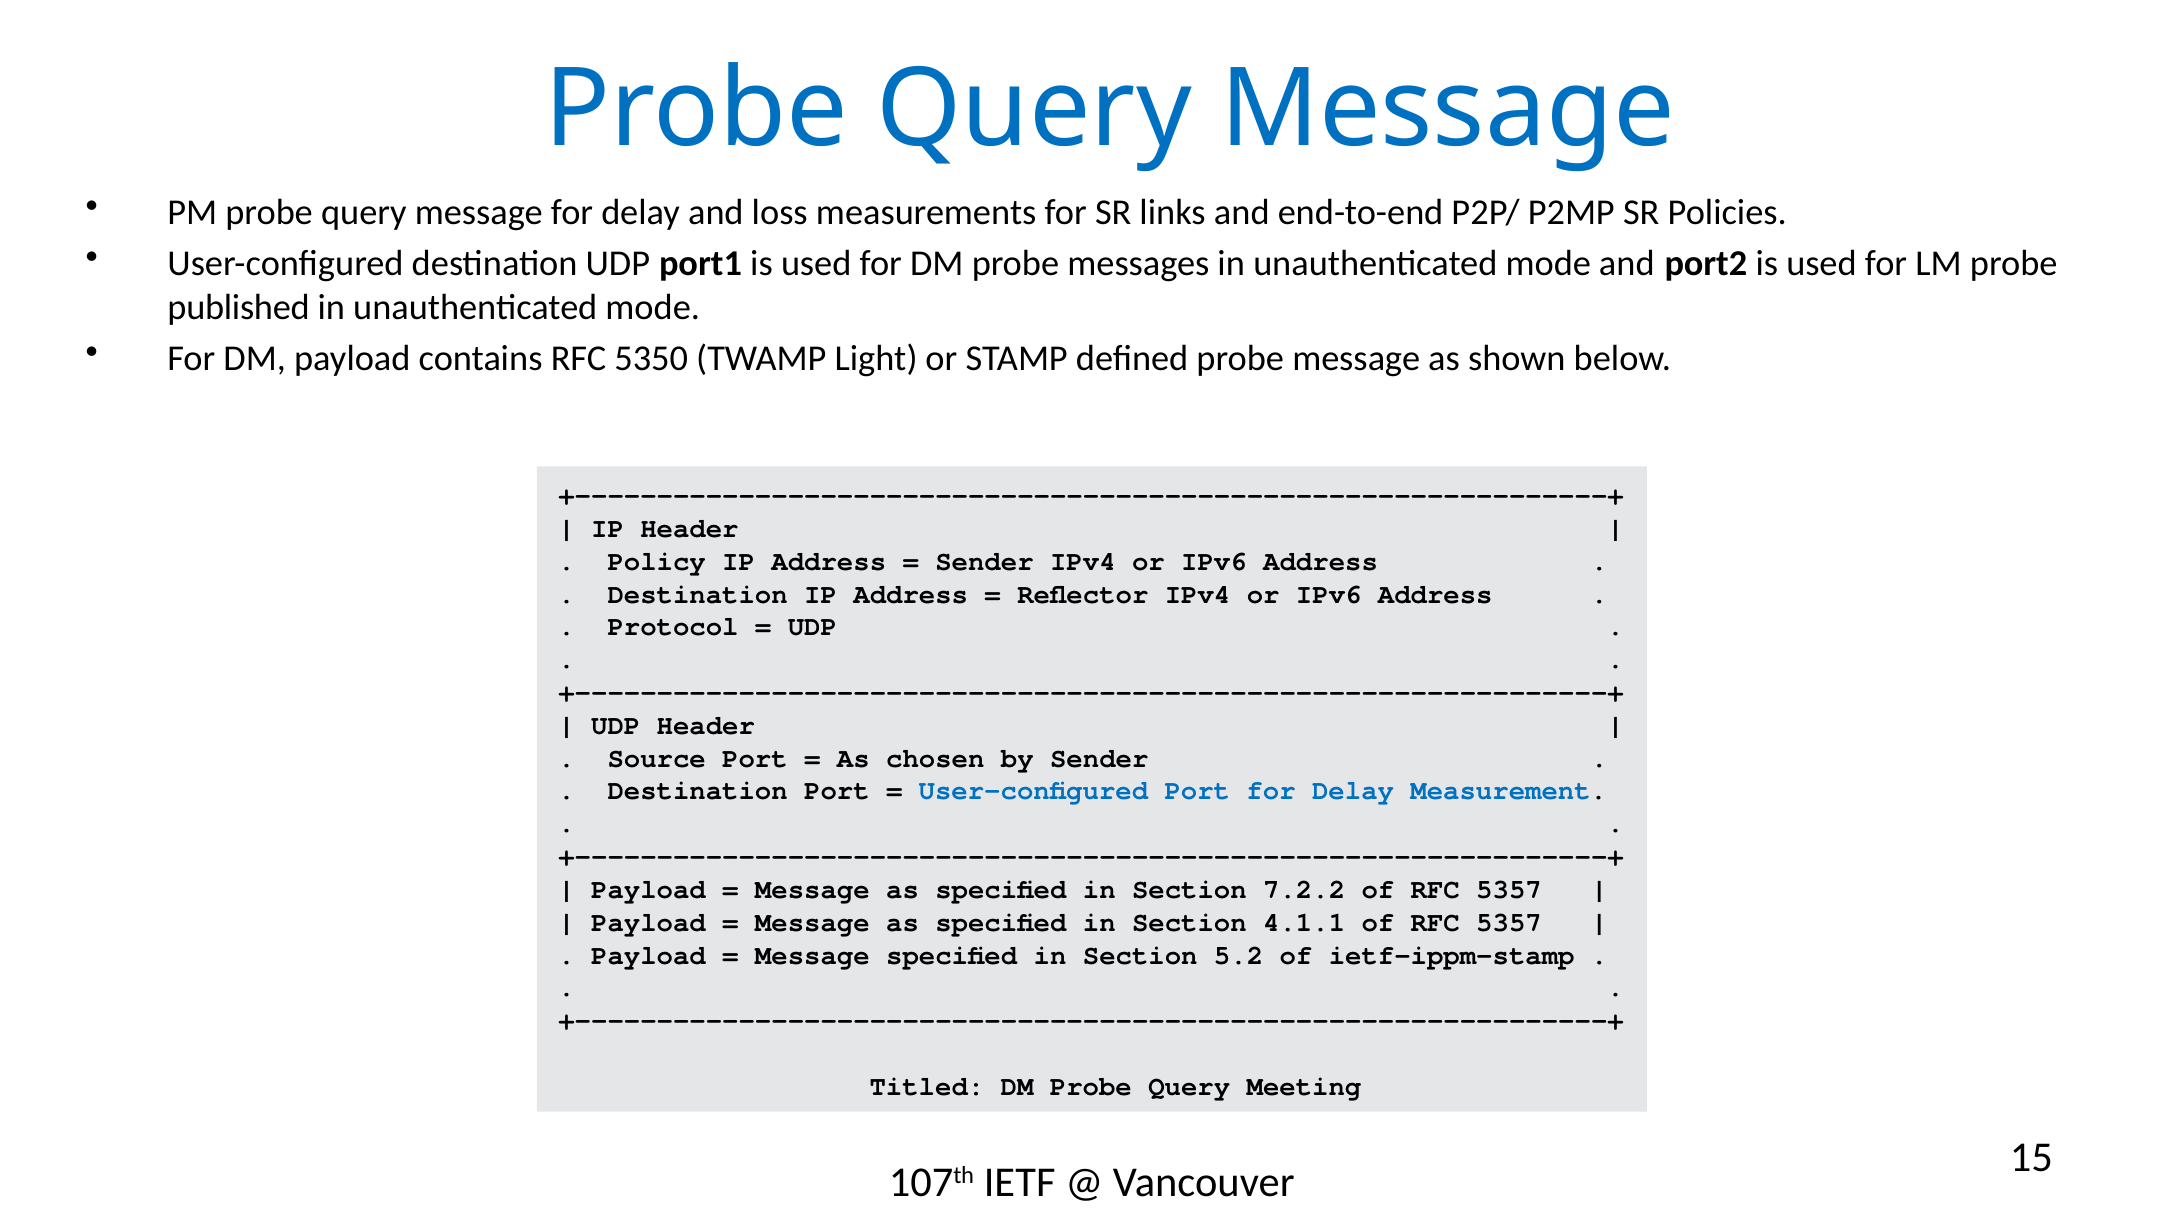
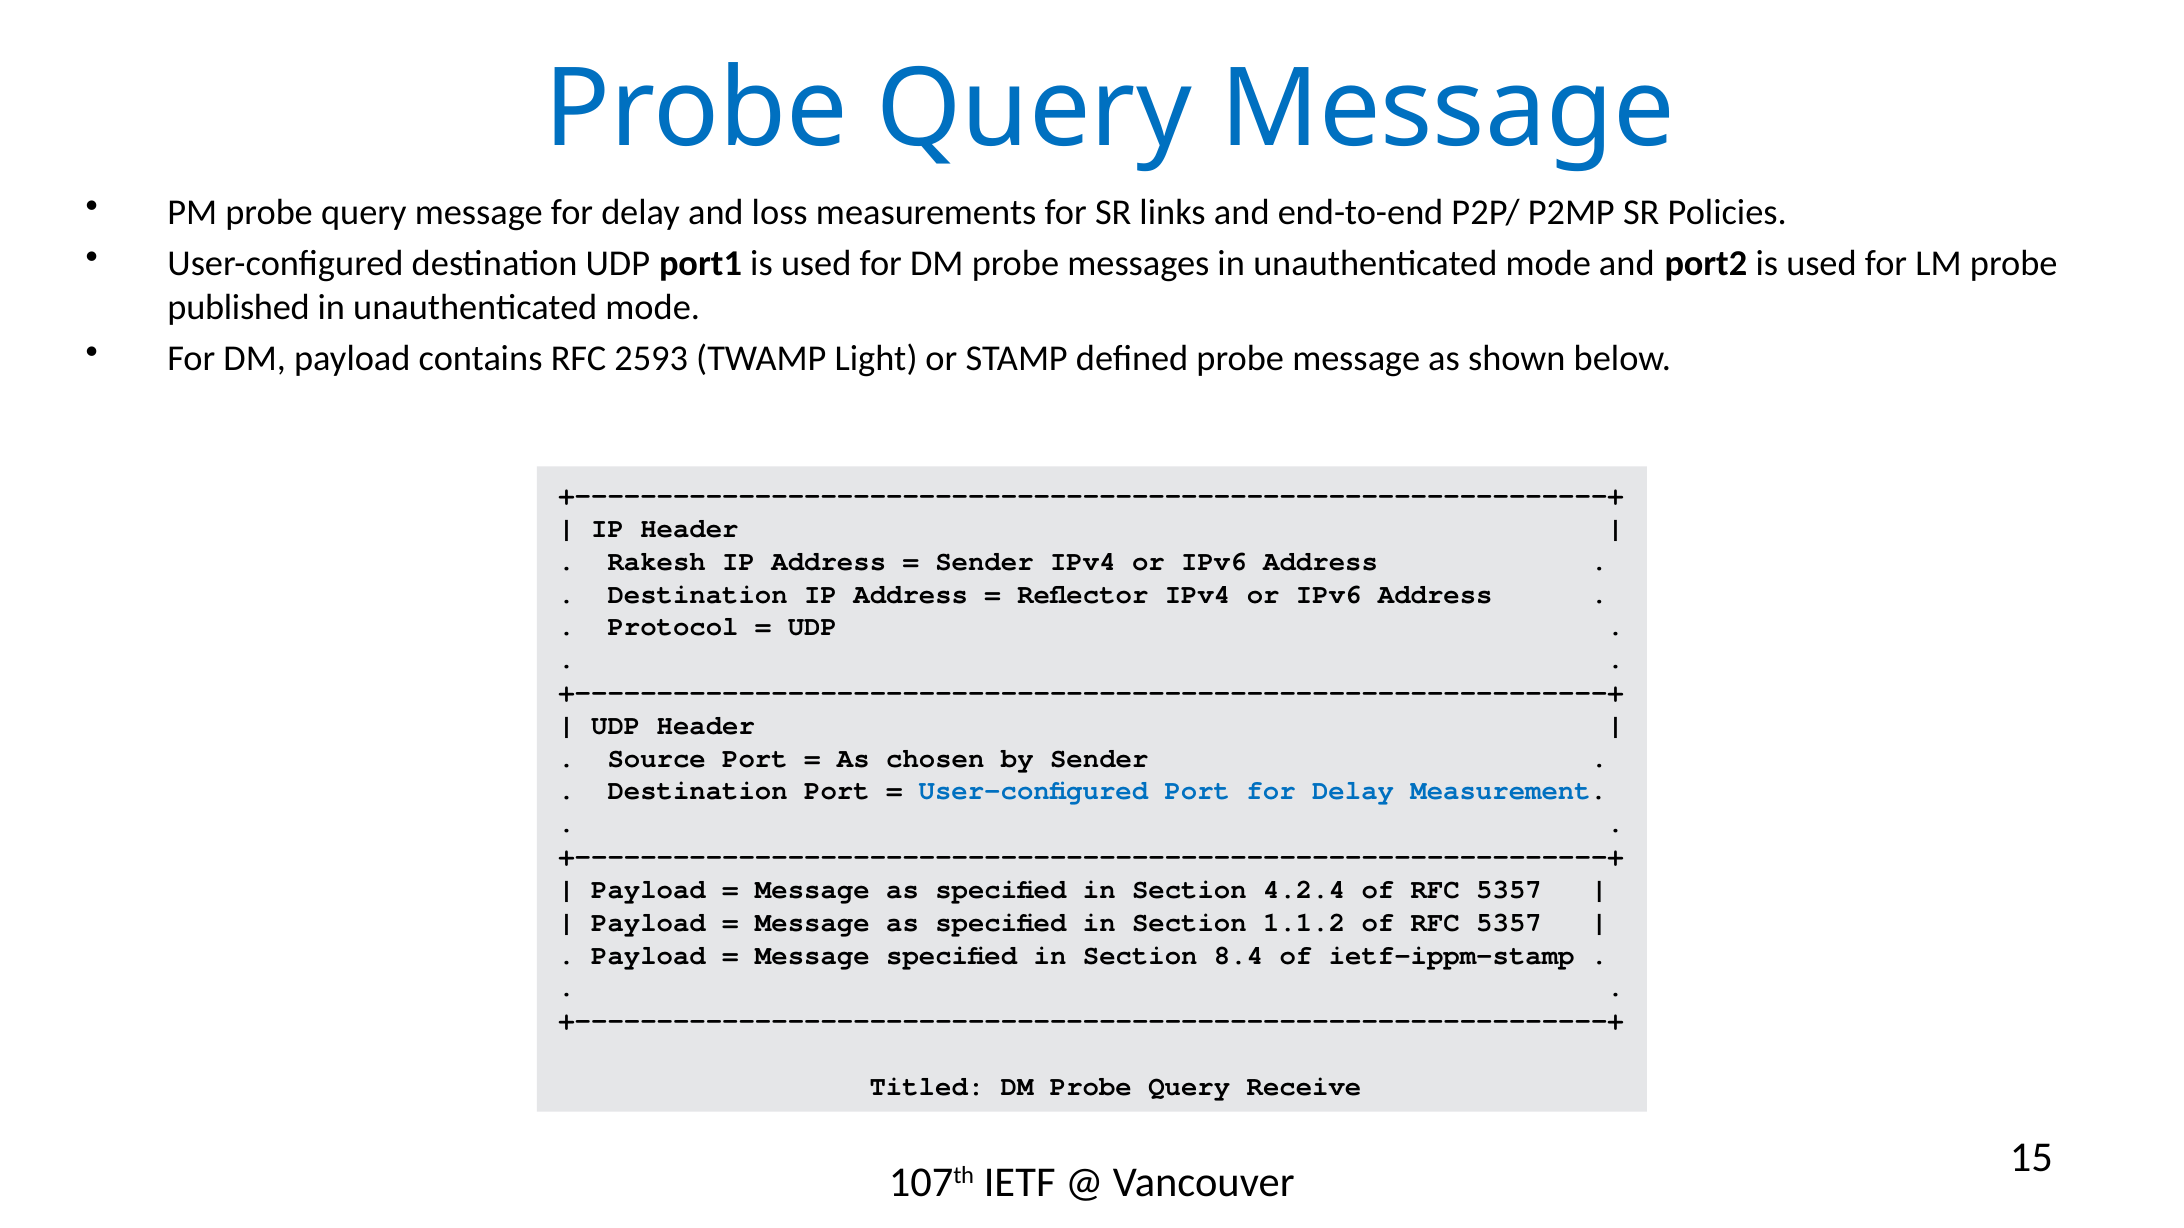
5350: 5350 -> 2593
Policy: Policy -> Rakesh
7.2.2: 7.2.2 -> 4.2.4
4.1.1: 4.1.1 -> 1.1.2
5.2: 5.2 -> 8.4
Meeting: Meeting -> Receive
